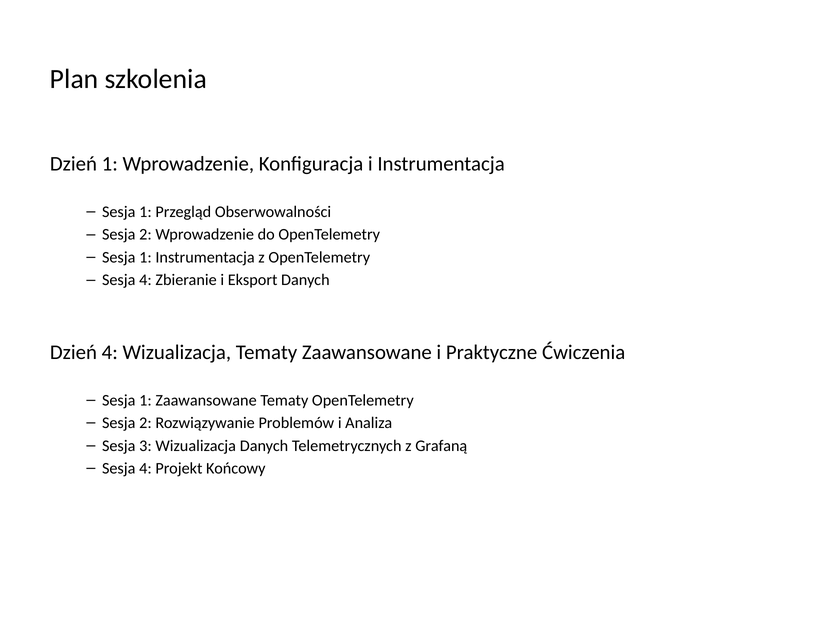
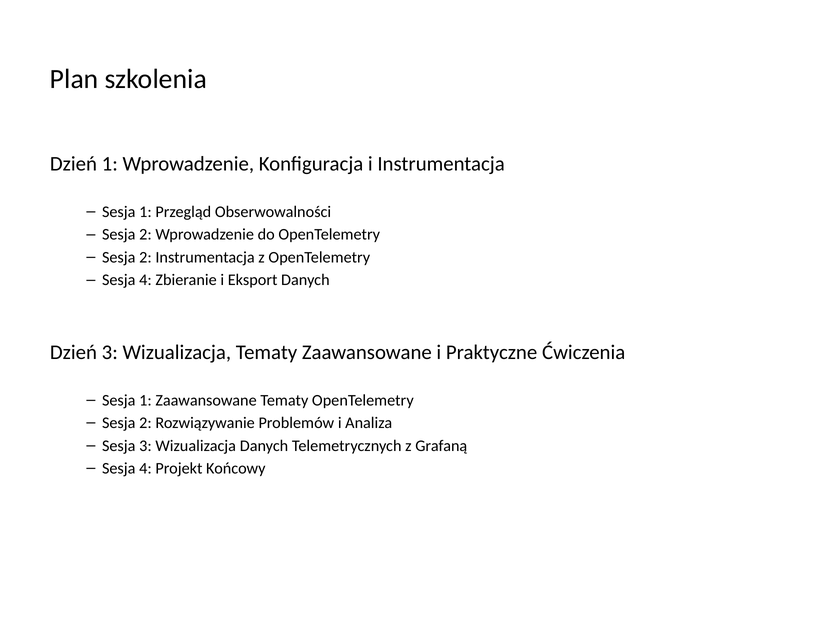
1 at (145, 257): 1 -> 2
Dzień 4: 4 -> 3
